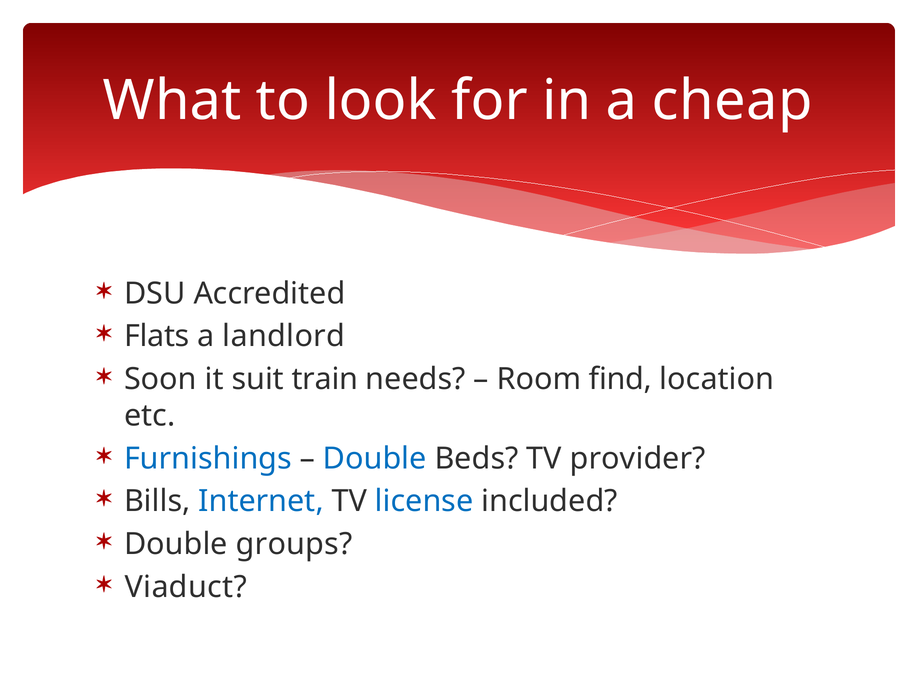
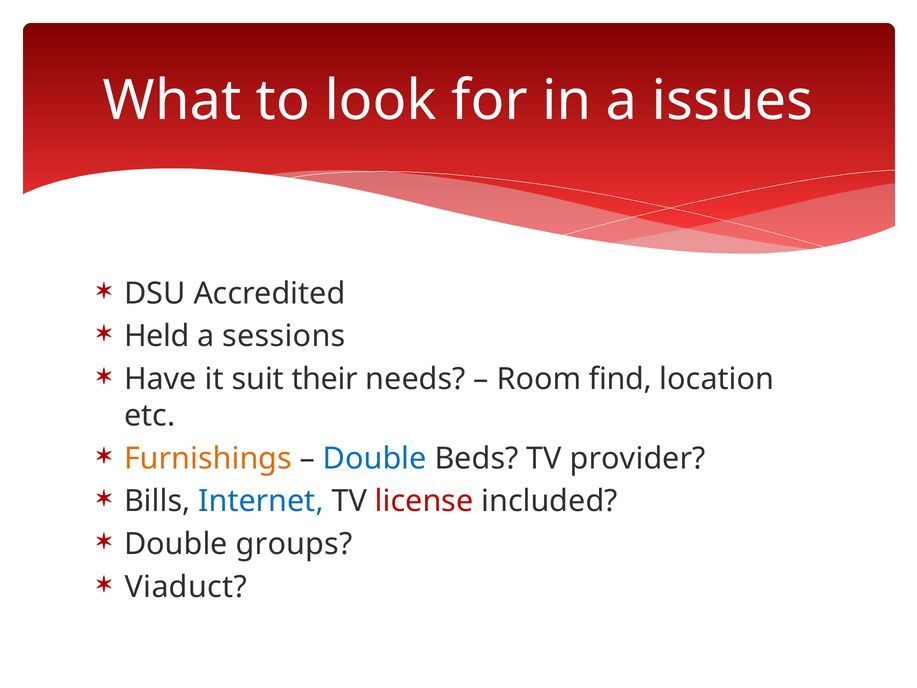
cheap: cheap -> issues
Flats: Flats -> Held
landlord: landlord -> sessions
Soon: Soon -> Have
train: train -> their
Furnishings colour: blue -> orange
license colour: blue -> red
